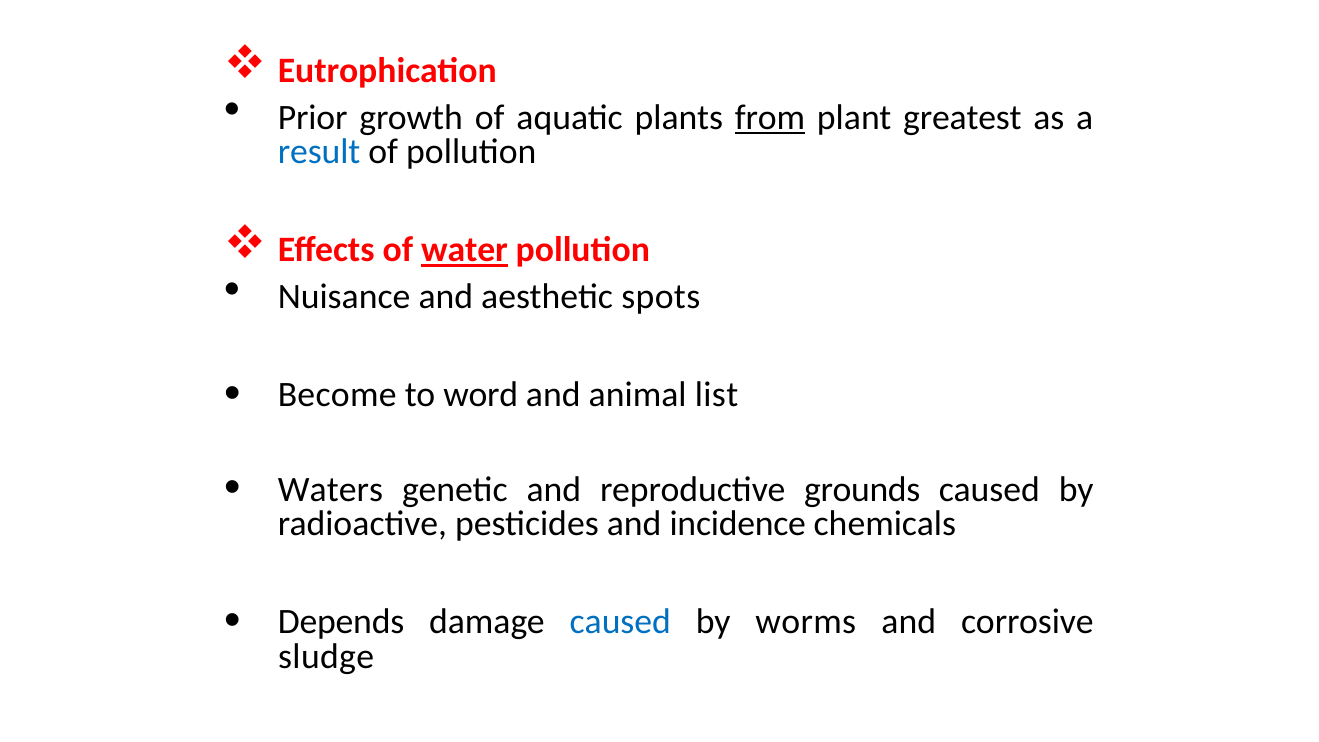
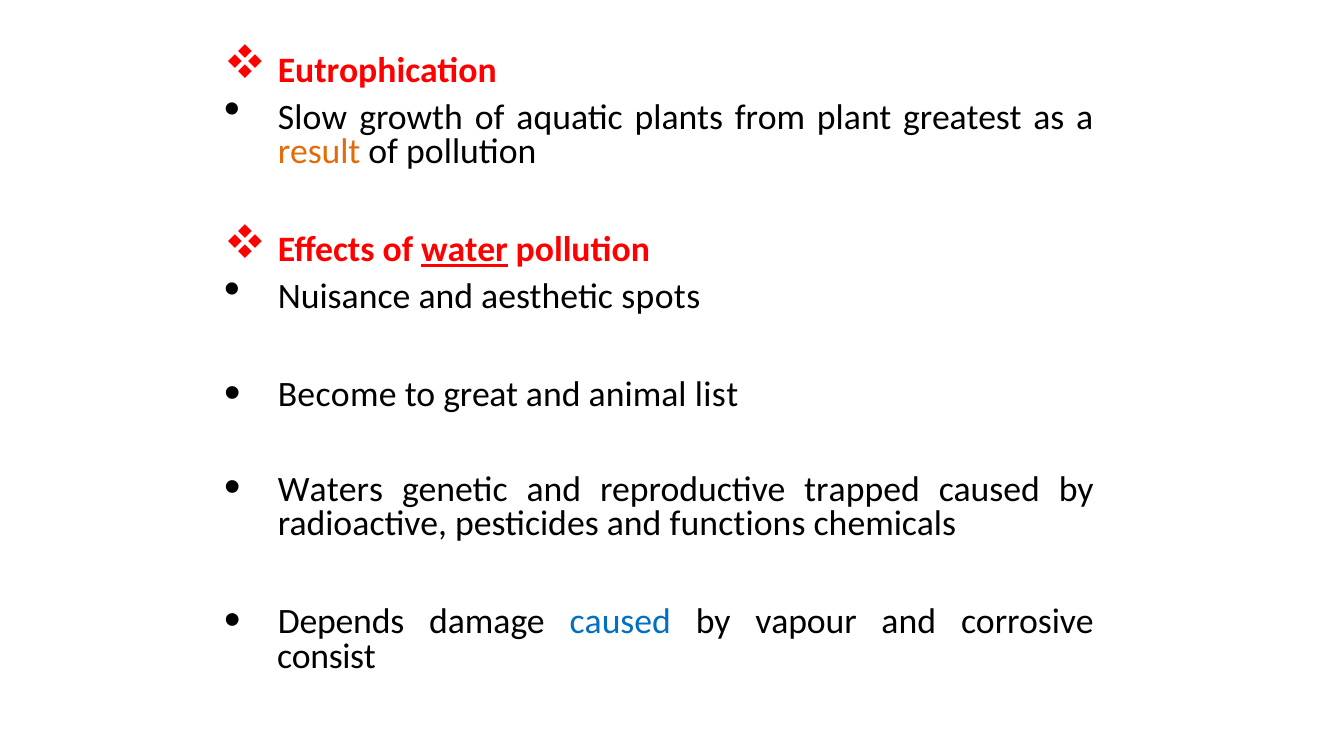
Prior: Prior -> Slow
from underline: present -> none
result colour: blue -> orange
word: word -> great
grounds: grounds -> trapped
incidence: incidence -> functions
worms: worms -> vapour
sludge: sludge -> consist
